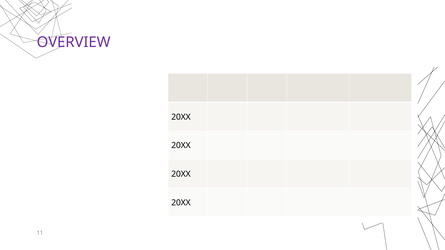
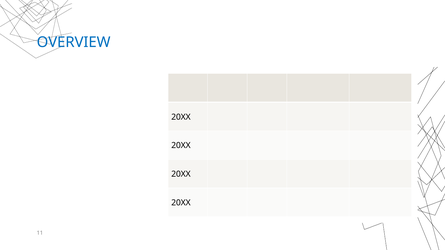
OVERVIEW colour: purple -> blue
